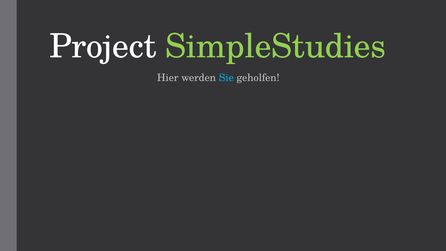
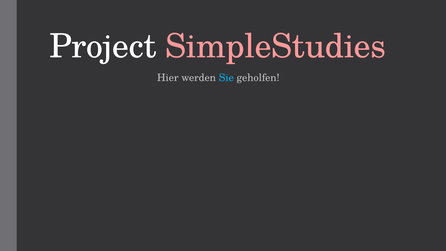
SimpleStudies colour: light green -> pink
